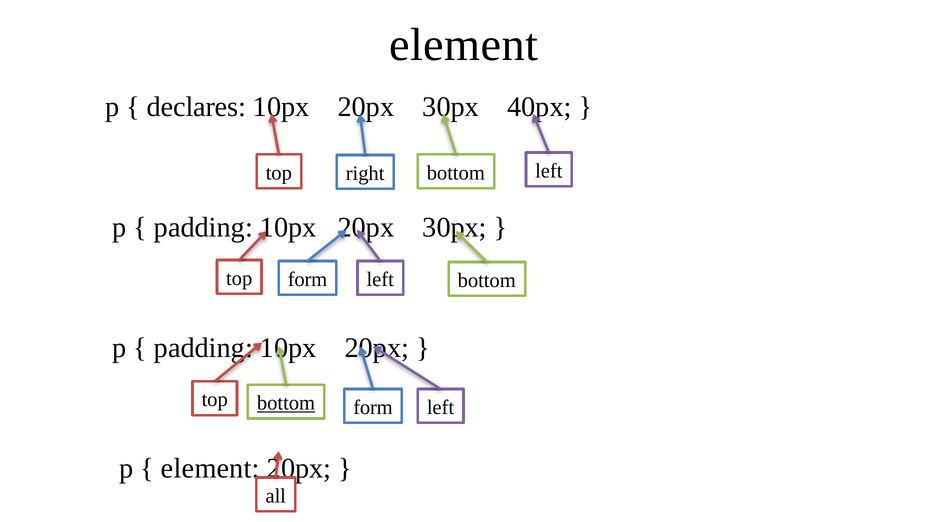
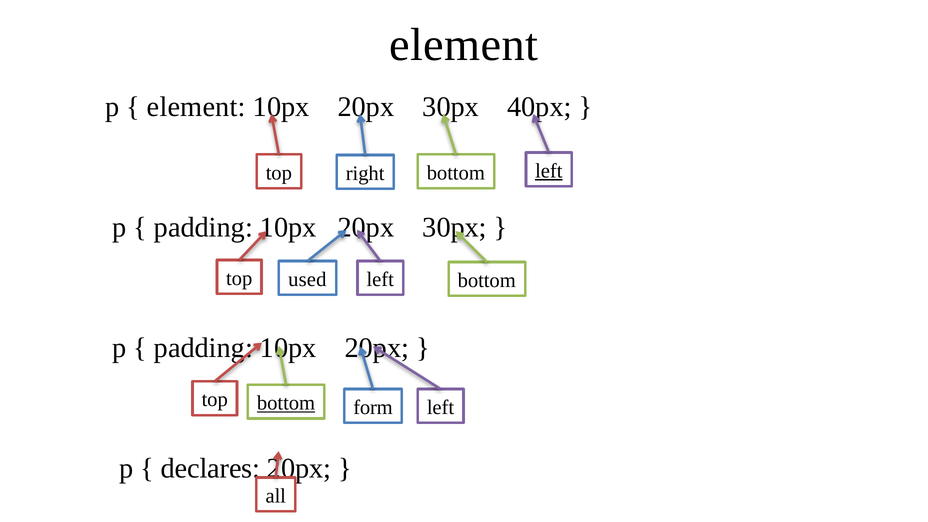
declares at (196, 107): declares -> element
left at (549, 171) underline: none -> present
form at (308, 279): form -> used
element at (210, 468): element -> declares
